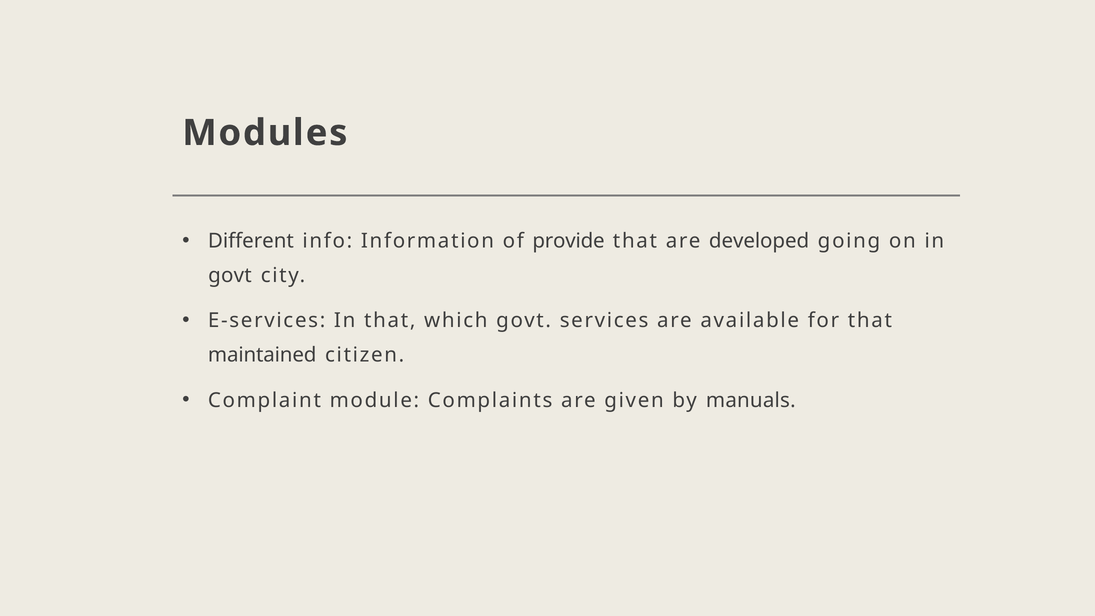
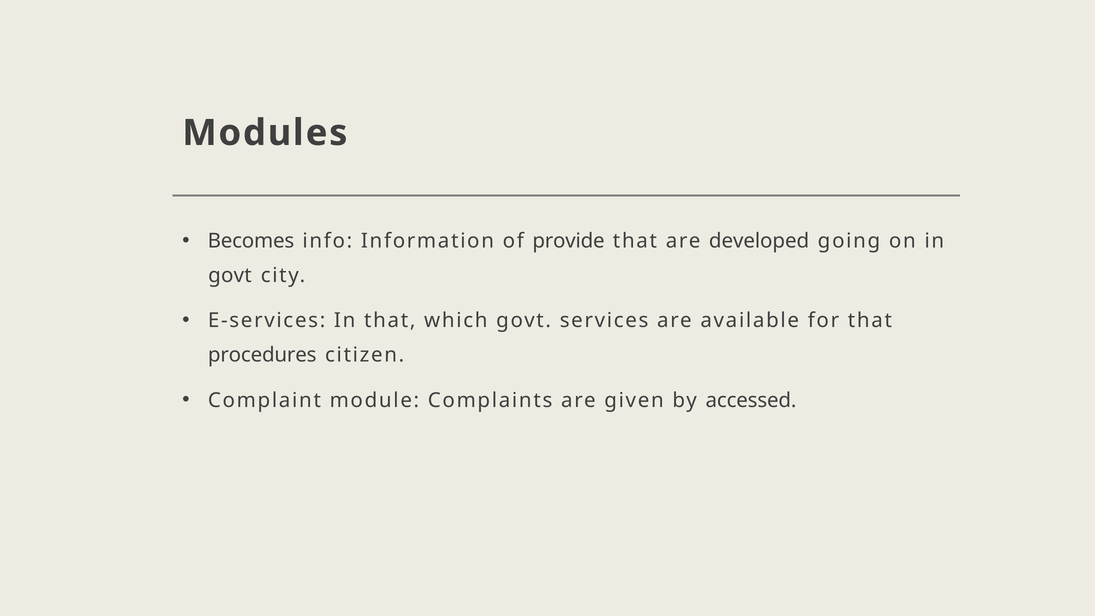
Different: Different -> Becomes
maintained: maintained -> procedures
manuals: manuals -> accessed
